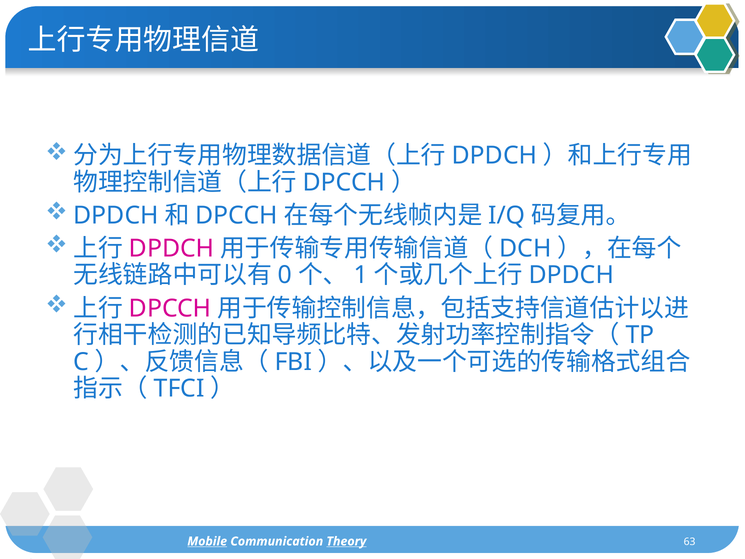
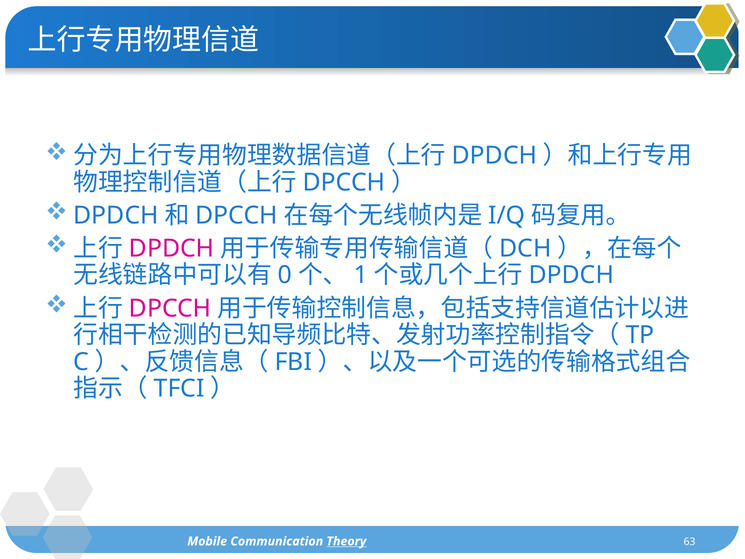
Mobile underline: present -> none
